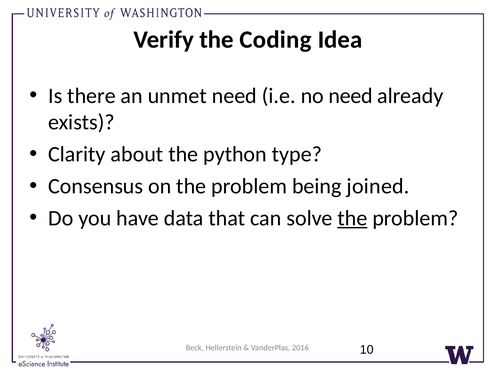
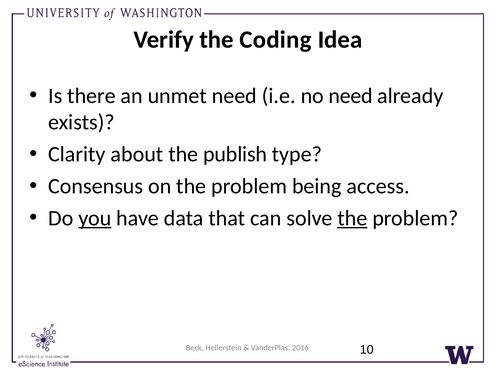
python: python -> publish
joined: joined -> access
you underline: none -> present
